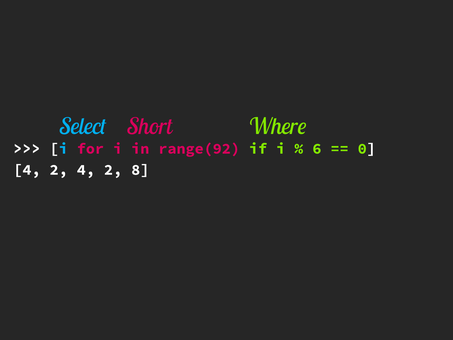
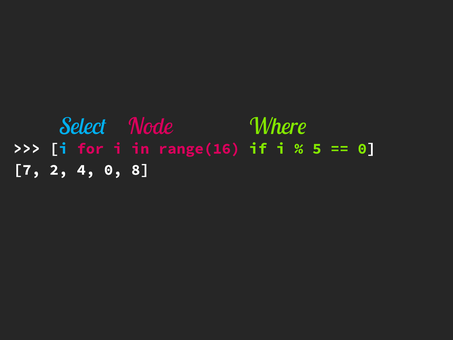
Short: Short -> Node
range(92: range(92 -> range(16
6: 6 -> 5
4 at (27, 170): 4 -> 7
2 4 2: 2 -> 0
